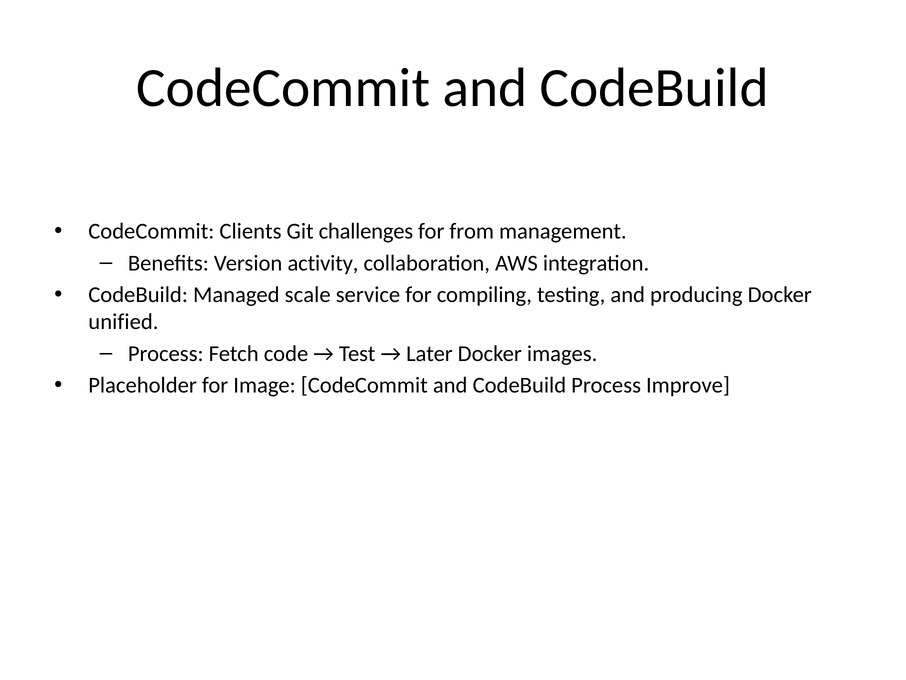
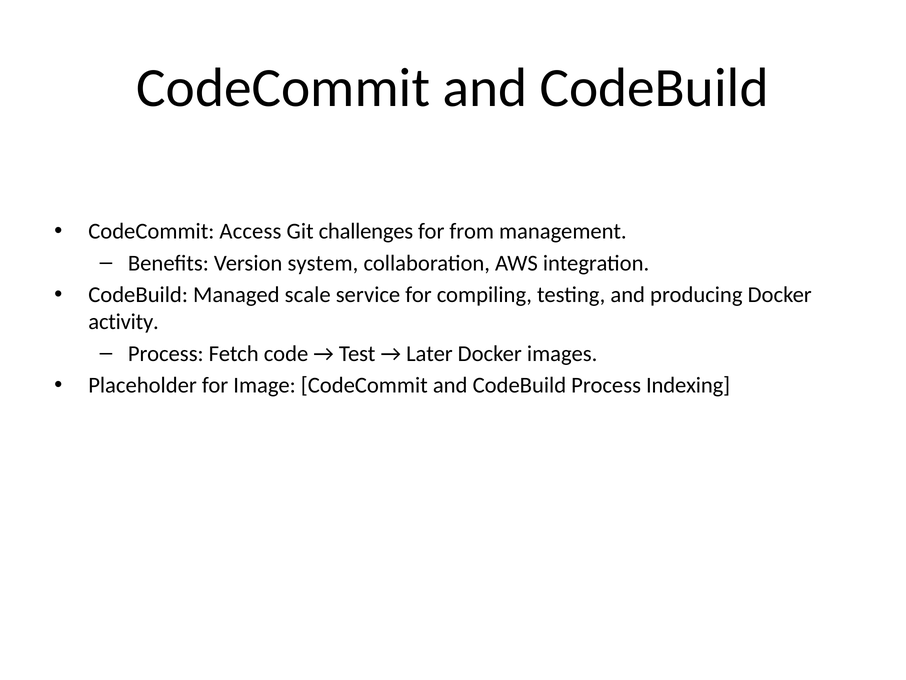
Clients: Clients -> Access
activity: activity -> system
unified: unified -> activity
Improve: Improve -> Indexing
